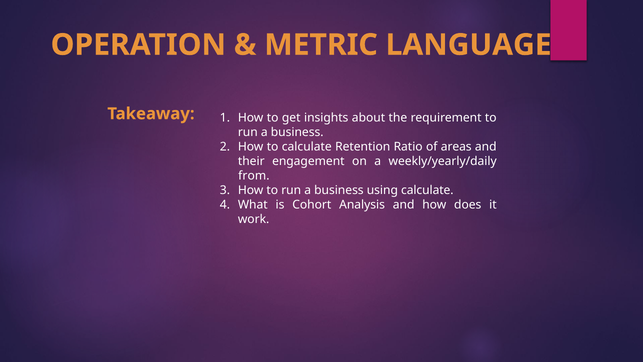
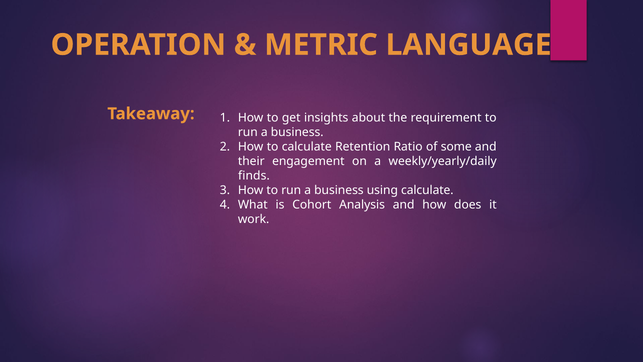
areas: areas -> some
from: from -> finds
